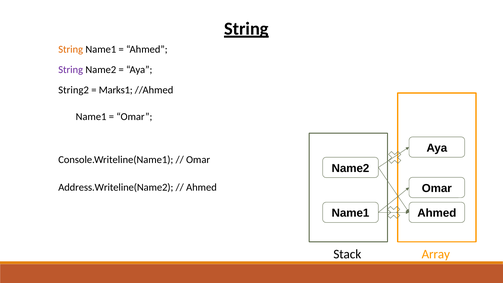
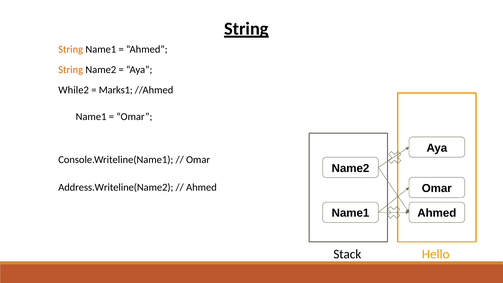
String at (71, 70) colour: purple -> orange
String2: String2 -> While2
Array: Array -> Hello
